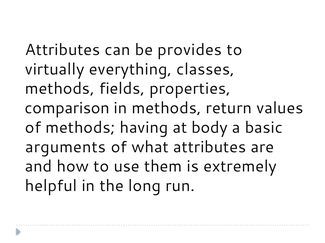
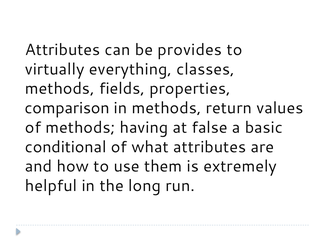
body: body -> false
arguments: arguments -> conditional
